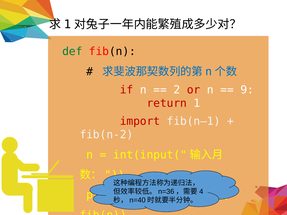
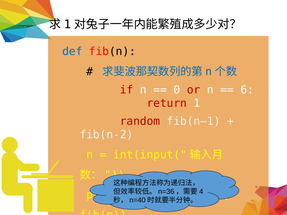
def colour: green -> blue
2: 2 -> 0
9: 9 -> 6
import: import -> random
